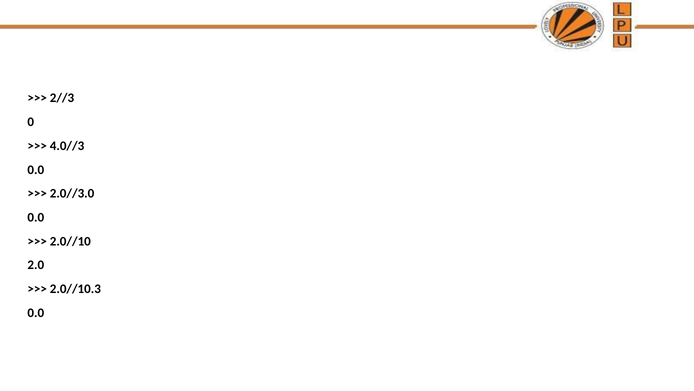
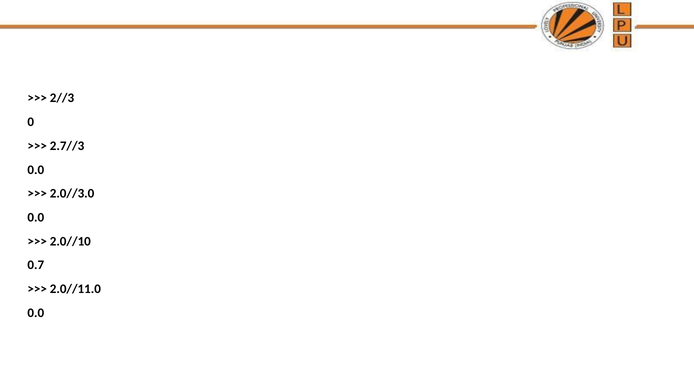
4.0//3: 4.0//3 -> 2.7//3
2.0: 2.0 -> 0.7
2.0//10.3: 2.0//10.3 -> 2.0//11.0
